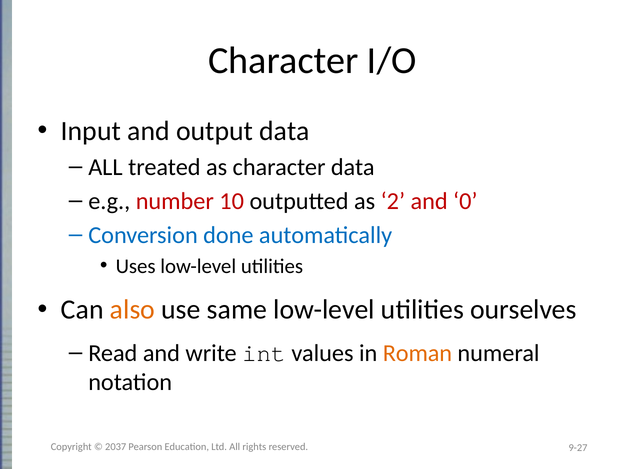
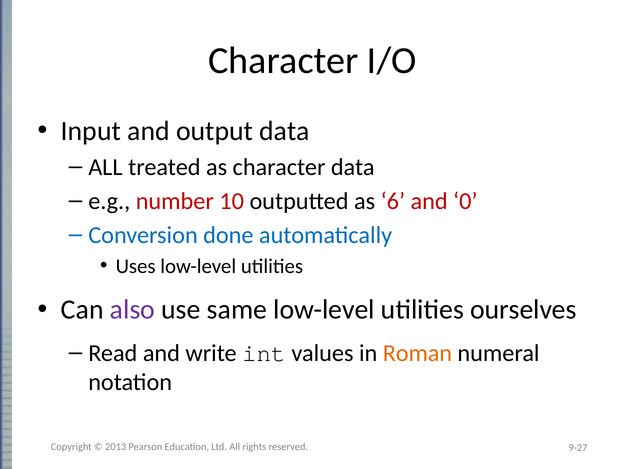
2: 2 -> 6
also colour: orange -> purple
2037: 2037 -> 2013
